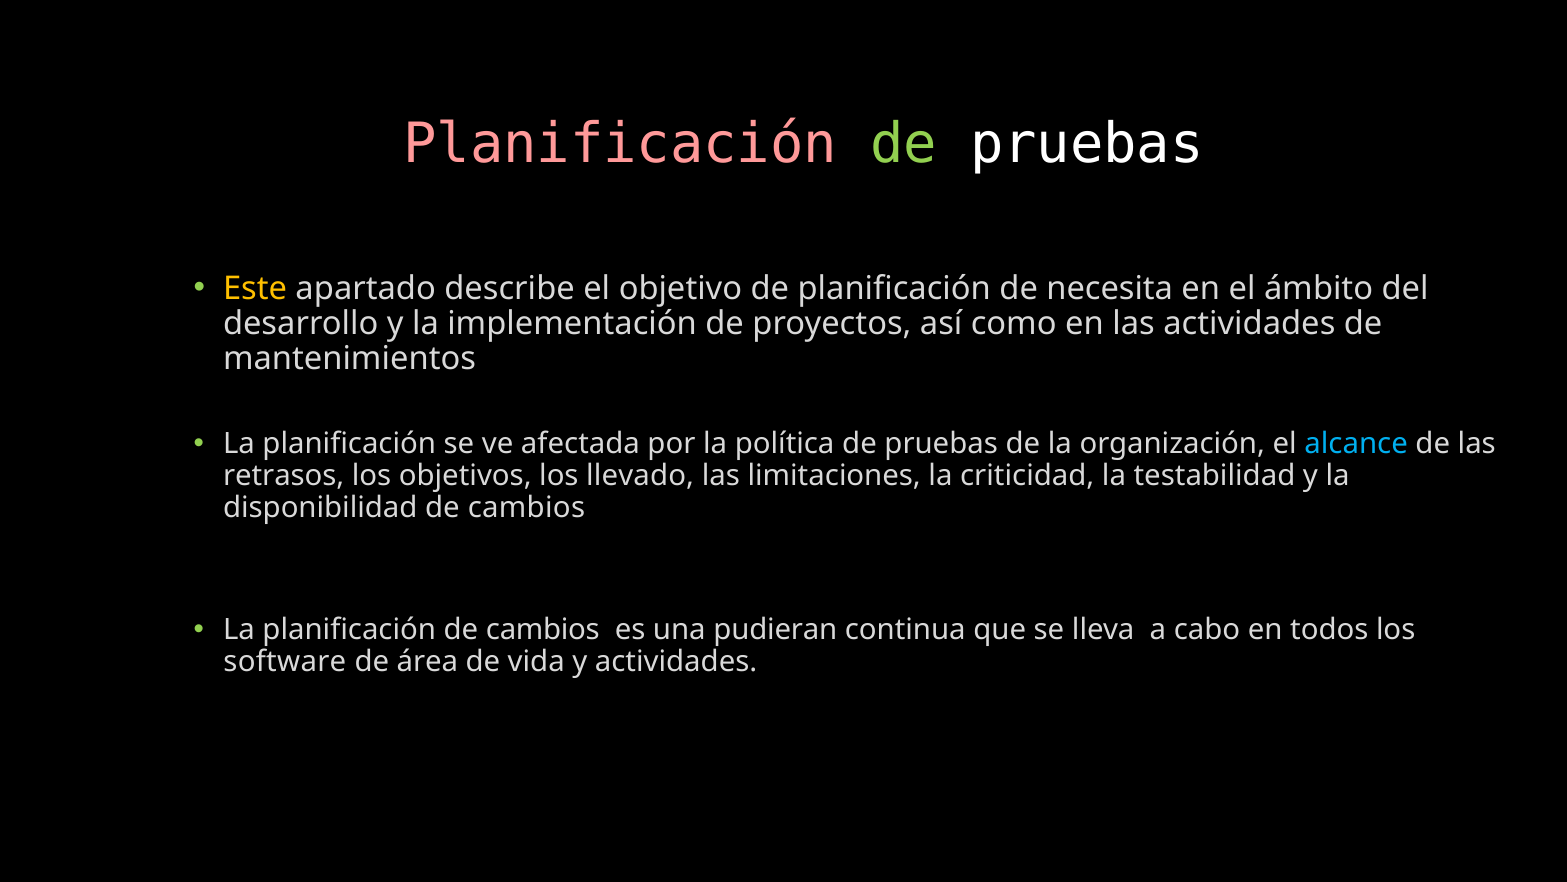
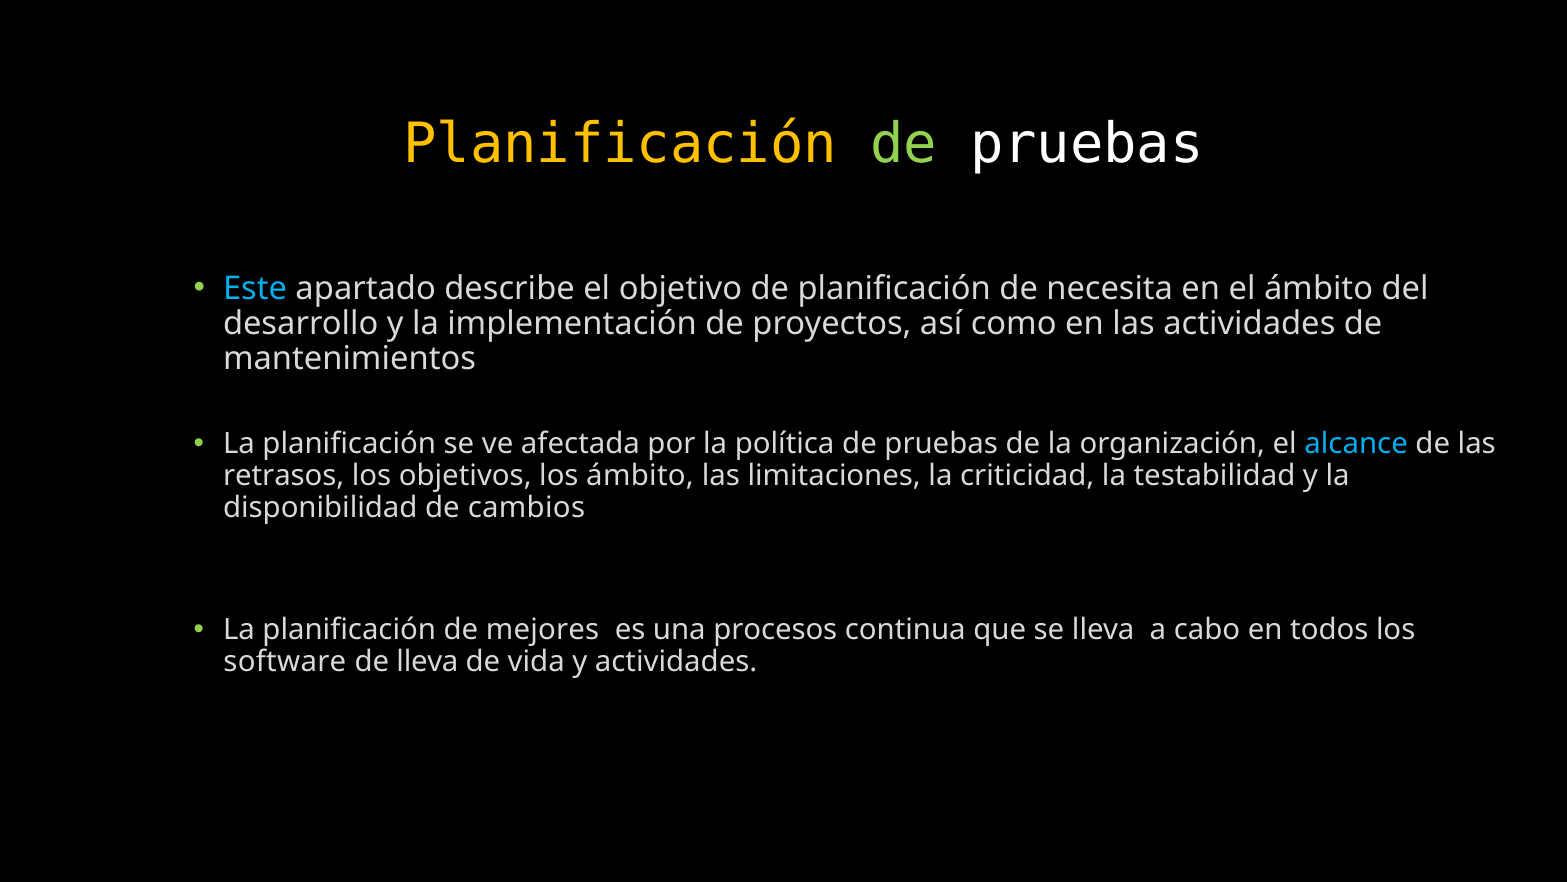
Planificación at (620, 144) colour: pink -> yellow
Este colour: yellow -> light blue
los llevado: llevado -> ámbito
planificación de cambios: cambios -> mejores
pudieran: pudieran -> procesos
de área: área -> lleva
